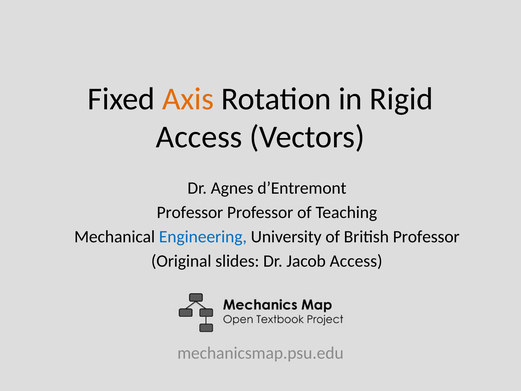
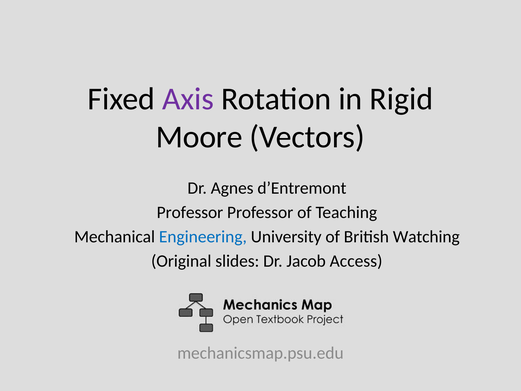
Axis colour: orange -> purple
Access at (199, 137): Access -> Moore
British Professor: Professor -> Watching
